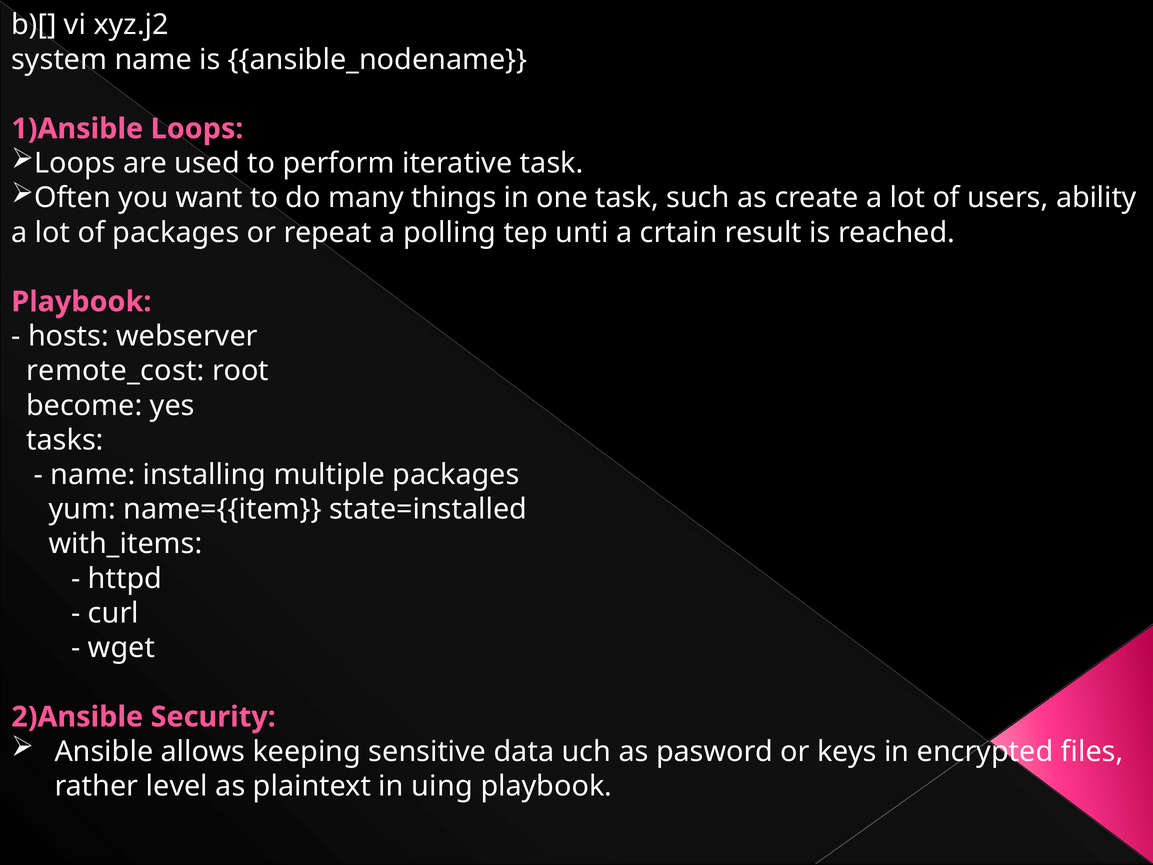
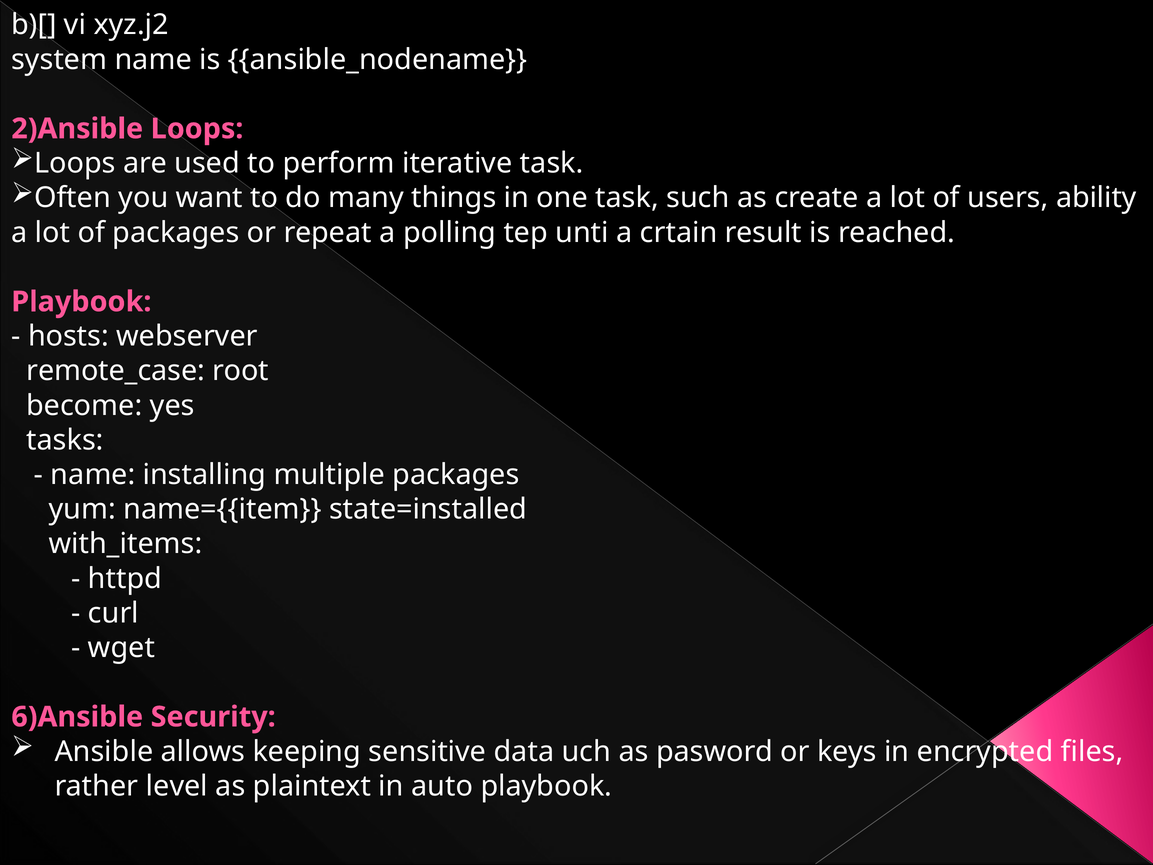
1)Ansible: 1)Ansible -> 2)Ansible
remote_cost: remote_cost -> remote_case
2)Ansible: 2)Ansible -> 6)Ansible
uing: uing -> auto
